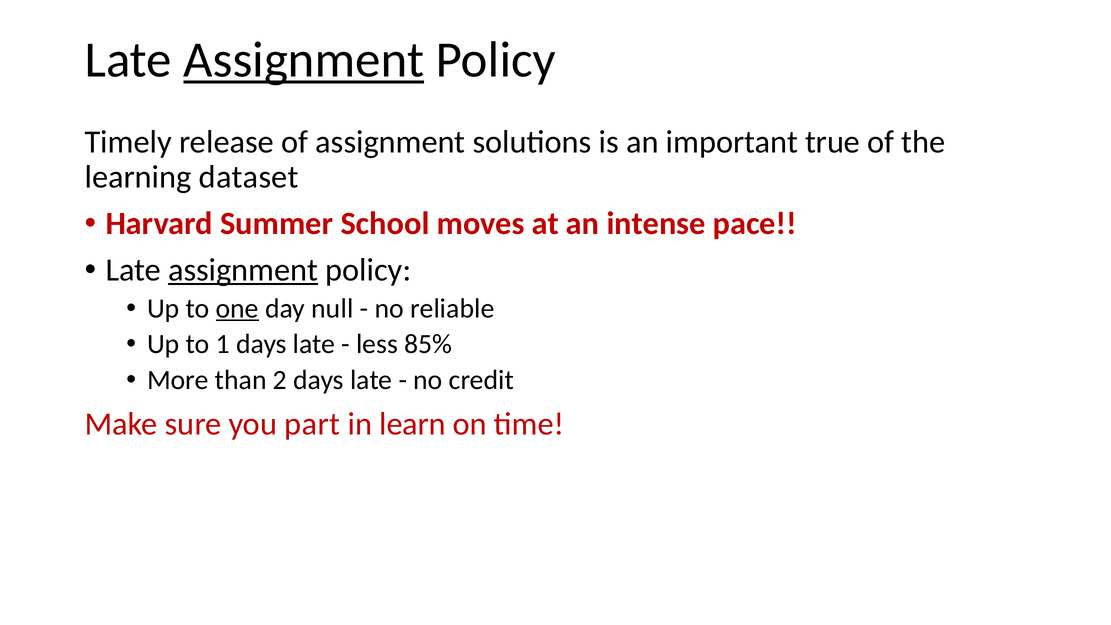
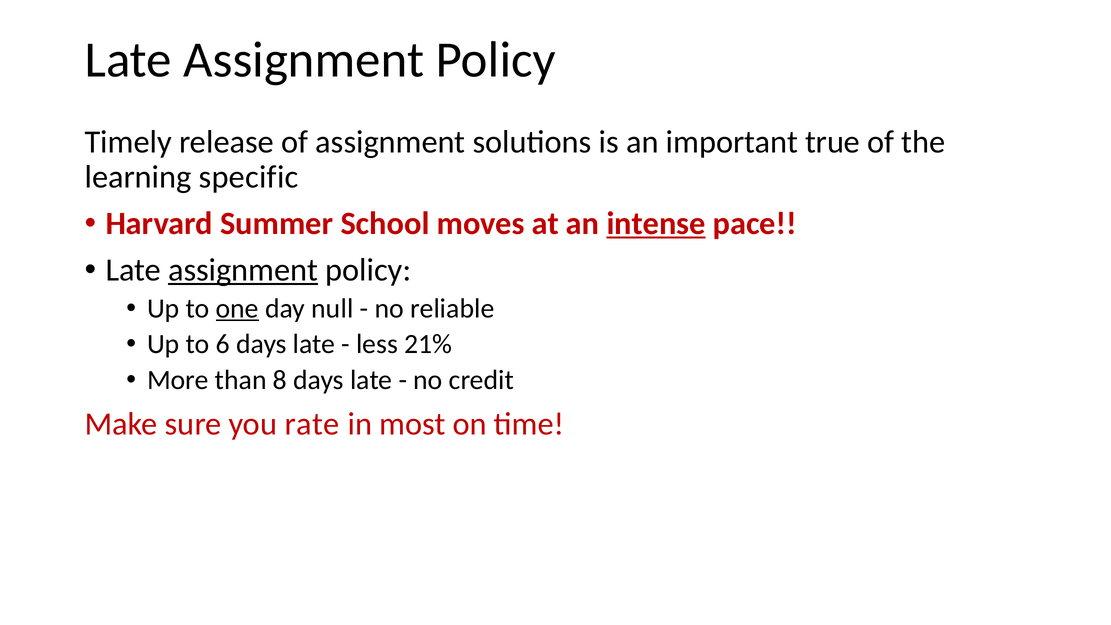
Assignment at (304, 60) underline: present -> none
dataset: dataset -> specific
intense underline: none -> present
1: 1 -> 6
85%: 85% -> 21%
2: 2 -> 8
part: part -> rate
learn: learn -> most
